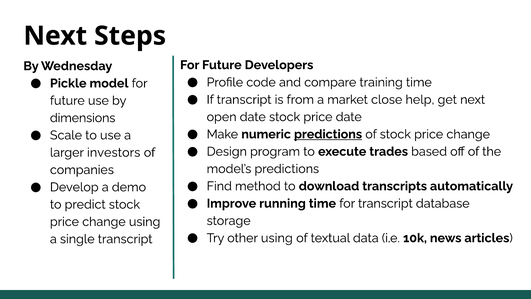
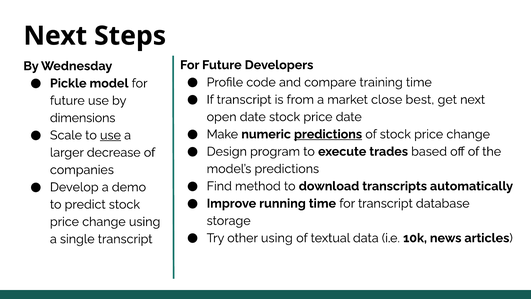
help: help -> best
use at (110, 135) underline: none -> present
investors: investors -> decrease
